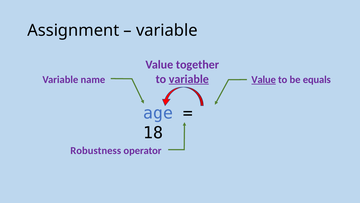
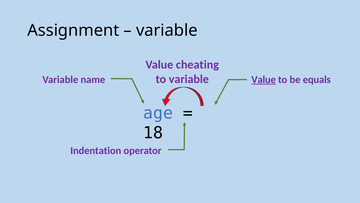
together: together -> cheating
variable at (189, 79) underline: present -> none
Robustness: Robustness -> Indentation
